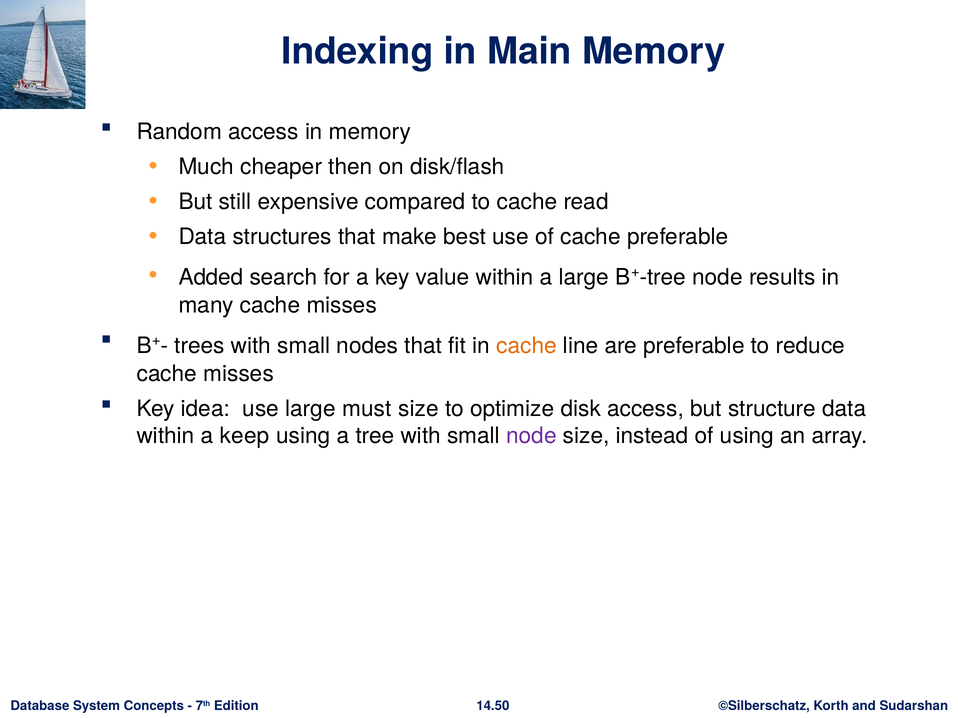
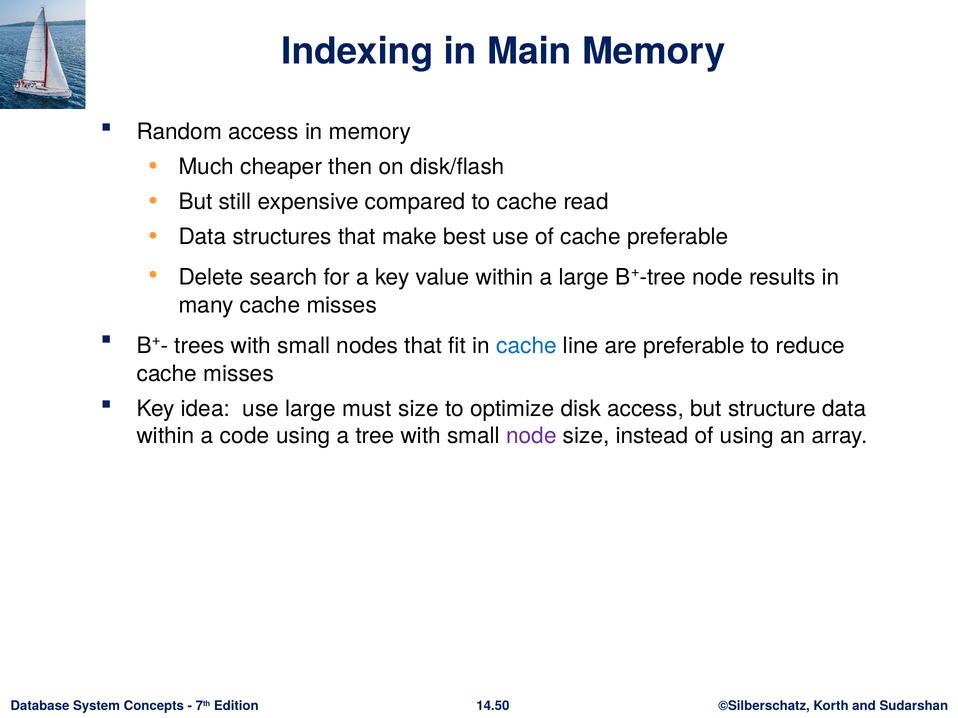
Added: Added -> Delete
cache at (527, 346) colour: orange -> blue
keep: keep -> code
